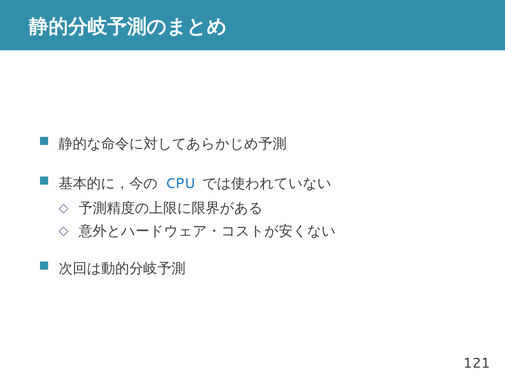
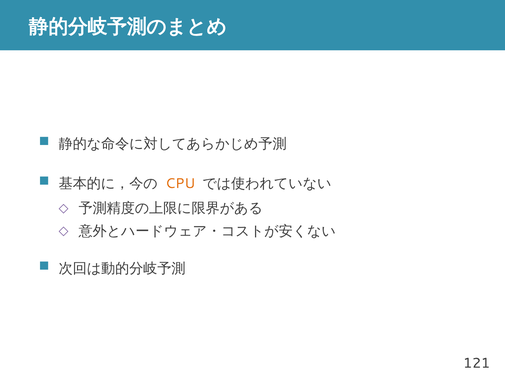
CPU colour: blue -> orange
